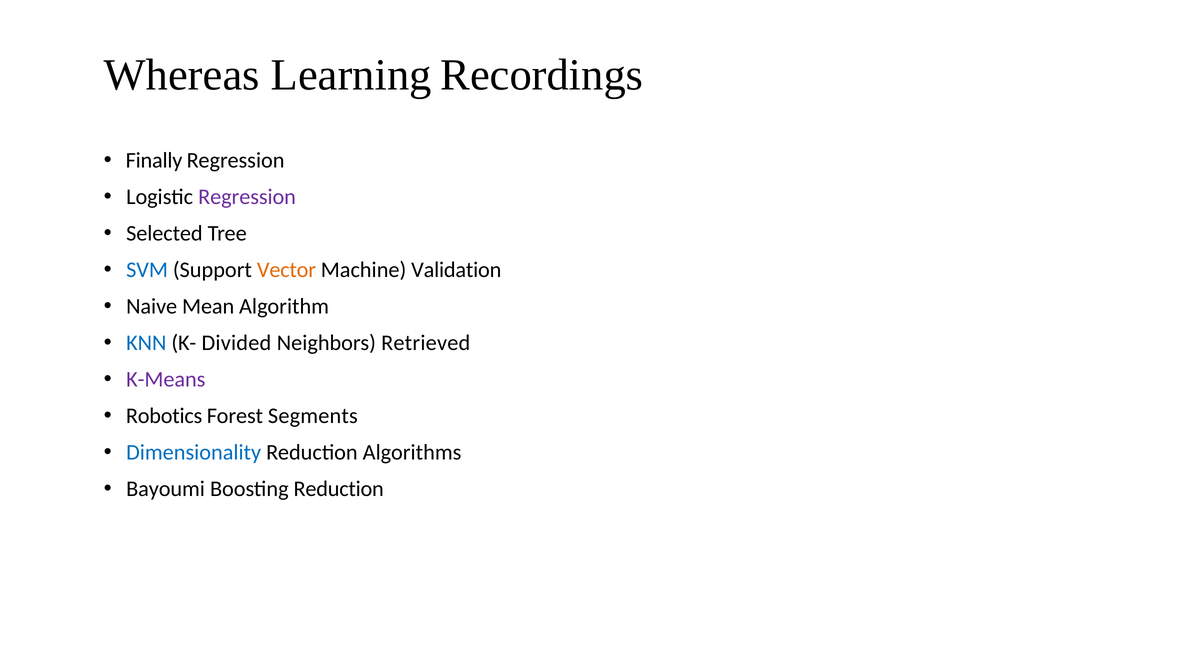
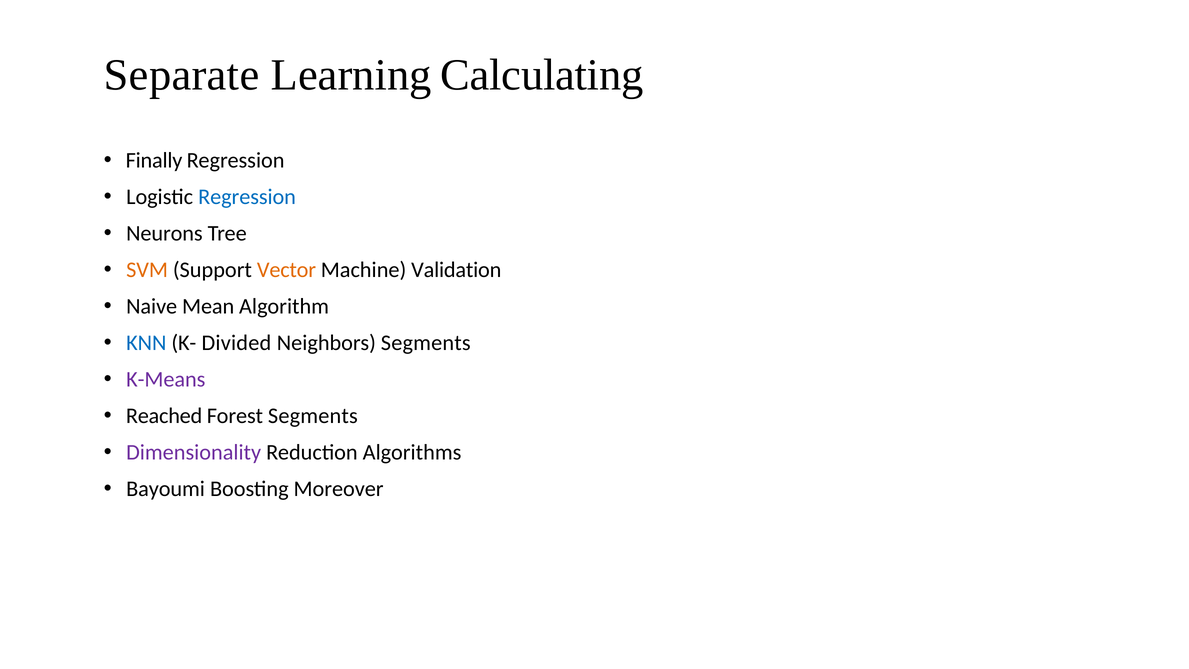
Whereas: Whereas -> Separate
Recordings: Recordings -> Calculating
Regression at (247, 197) colour: purple -> blue
Selected: Selected -> Neurons
SVM colour: blue -> orange
Neighbors Retrieved: Retrieved -> Segments
Robotics: Robotics -> Reached
Dimensionality colour: blue -> purple
Boosting Reduction: Reduction -> Moreover
